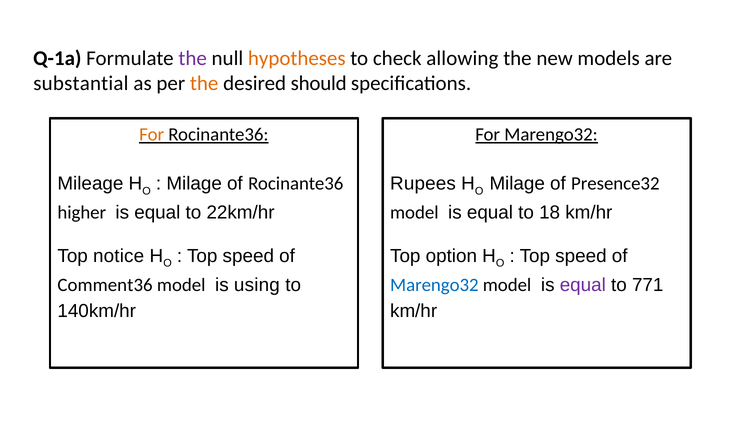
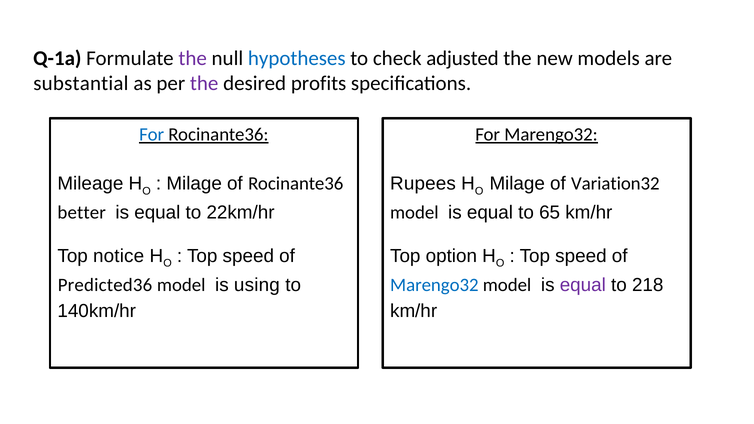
hypotheses colour: orange -> blue
allowing: allowing -> adjusted
the at (204, 83) colour: orange -> purple
should: should -> profits
For at (152, 135) colour: orange -> blue
Presence32: Presence32 -> Variation32
higher: higher -> better
18: 18 -> 65
Comment36: Comment36 -> Predicted36
771: 771 -> 218
